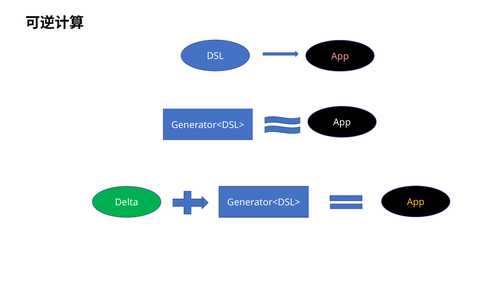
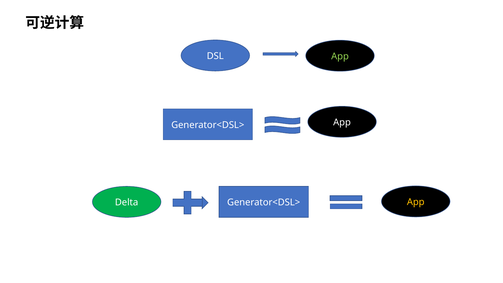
App at (340, 56) colour: pink -> light green
